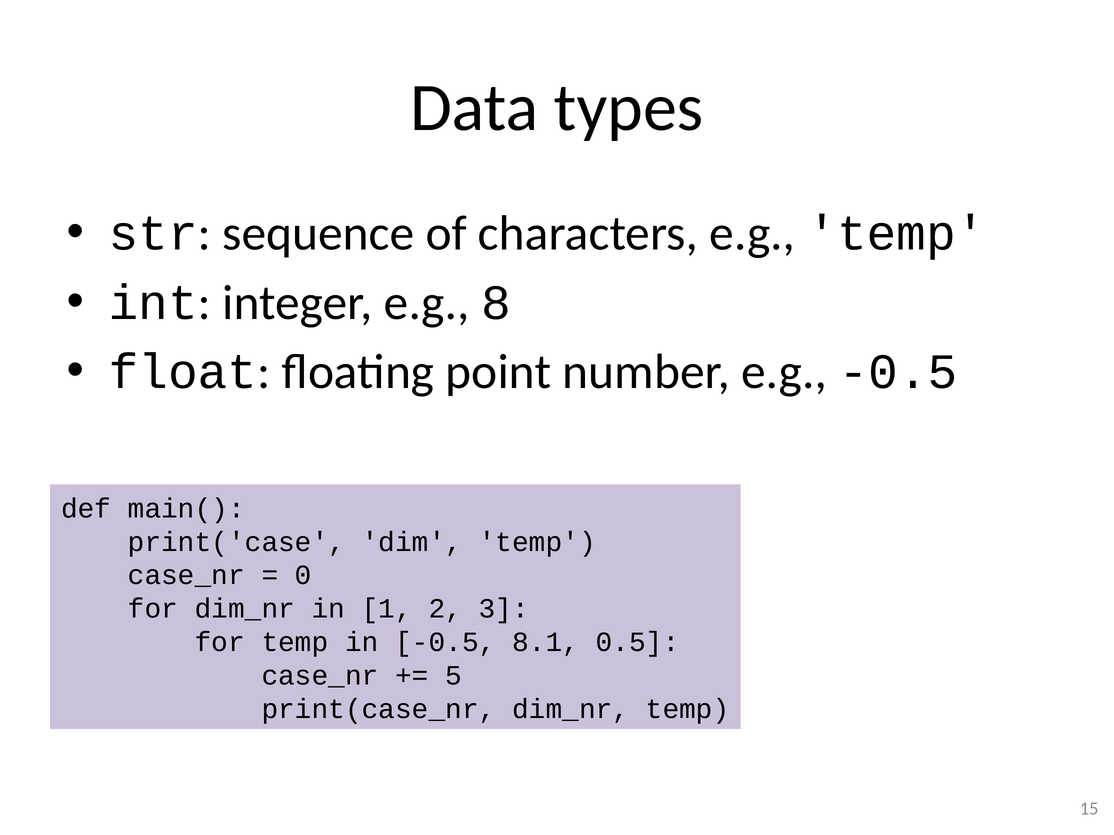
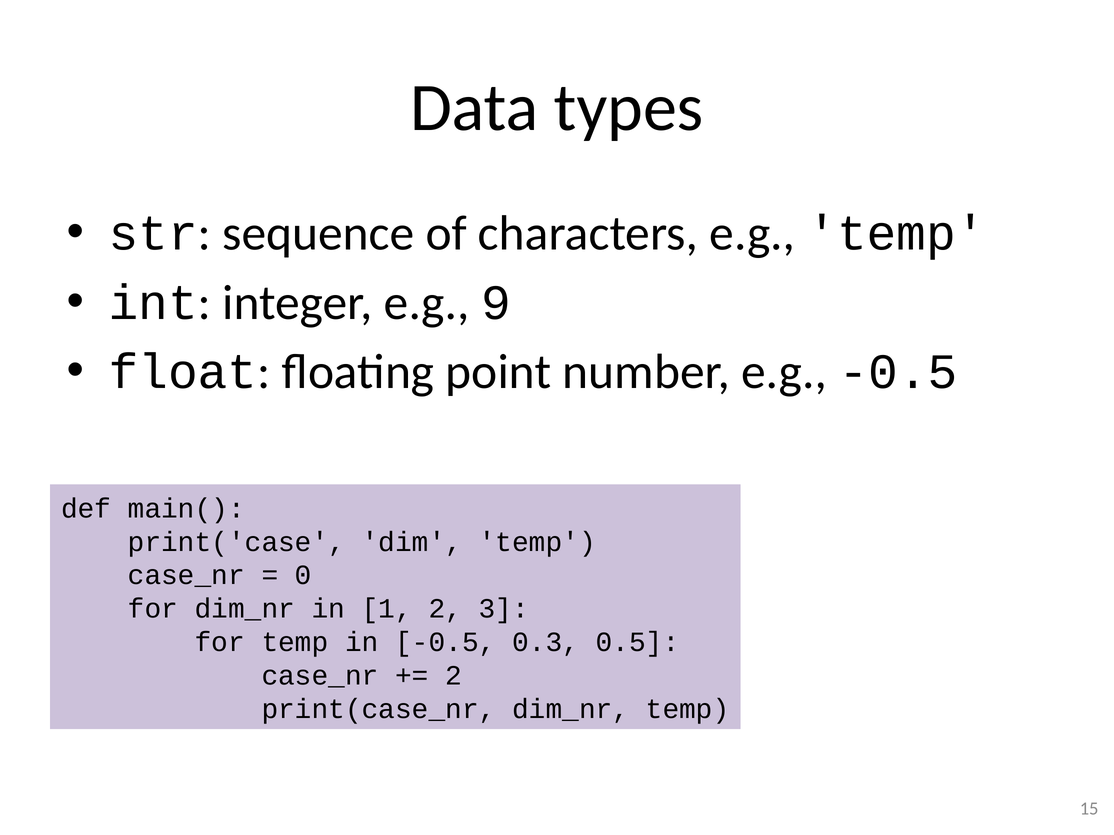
8: 8 -> 9
8.1: 8.1 -> 0.3
5 at (454, 676): 5 -> 2
